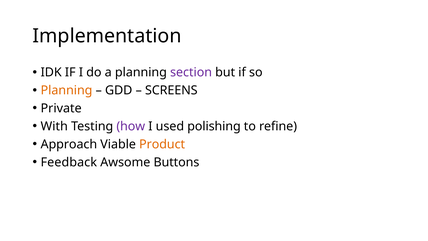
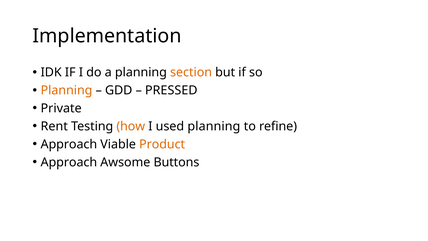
section colour: purple -> orange
SCREENS: SCREENS -> PRESSED
With: With -> Rent
how colour: purple -> orange
used polishing: polishing -> planning
Feedback at (69, 162): Feedback -> Approach
